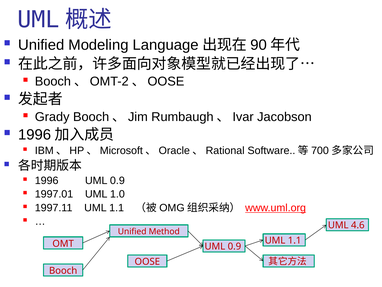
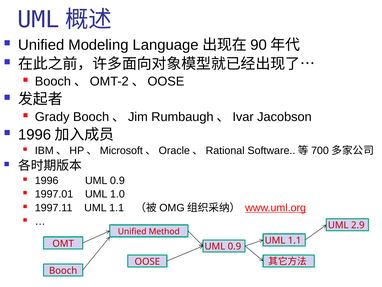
4.6: 4.6 -> 2.9
